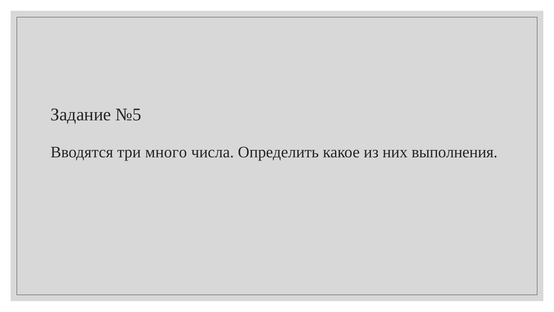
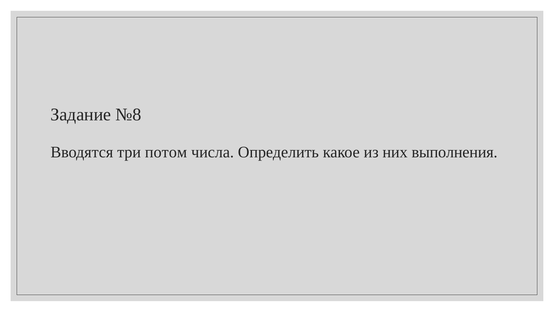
№5: №5 -> №8
много: много -> потом
